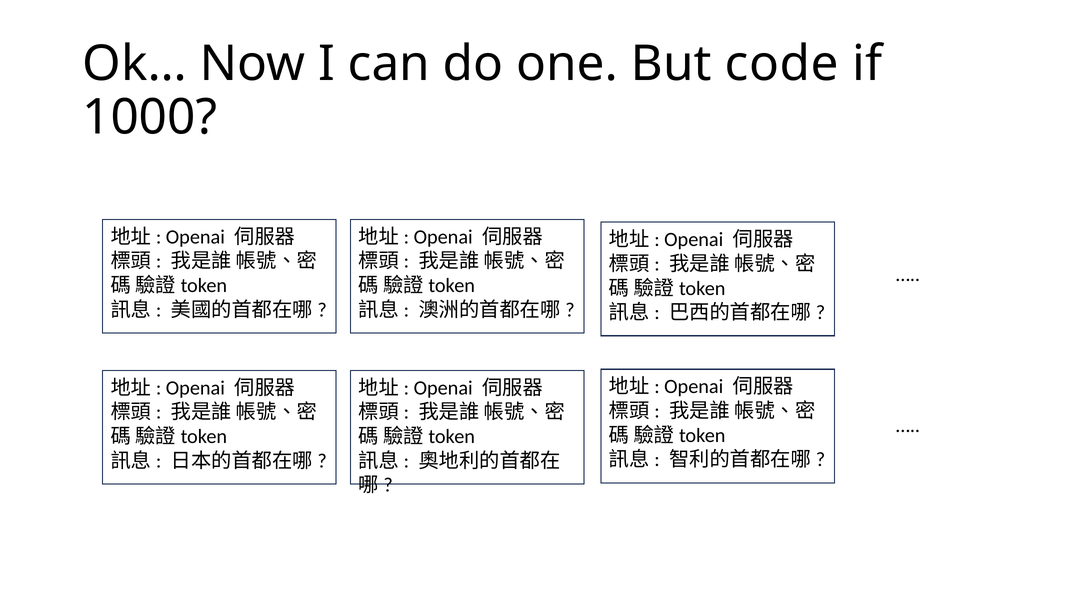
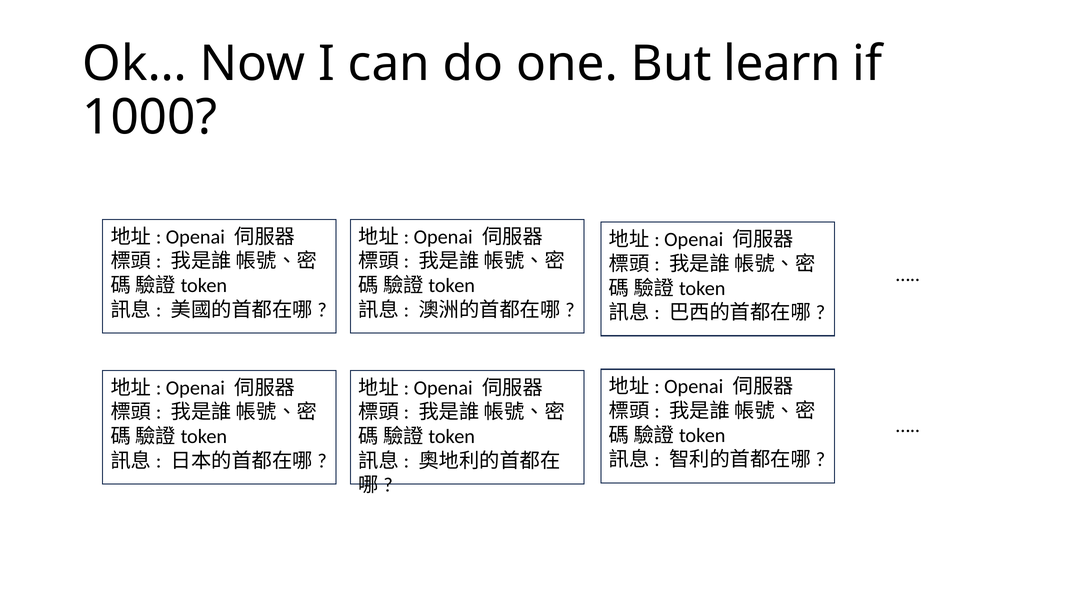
code: code -> learn
